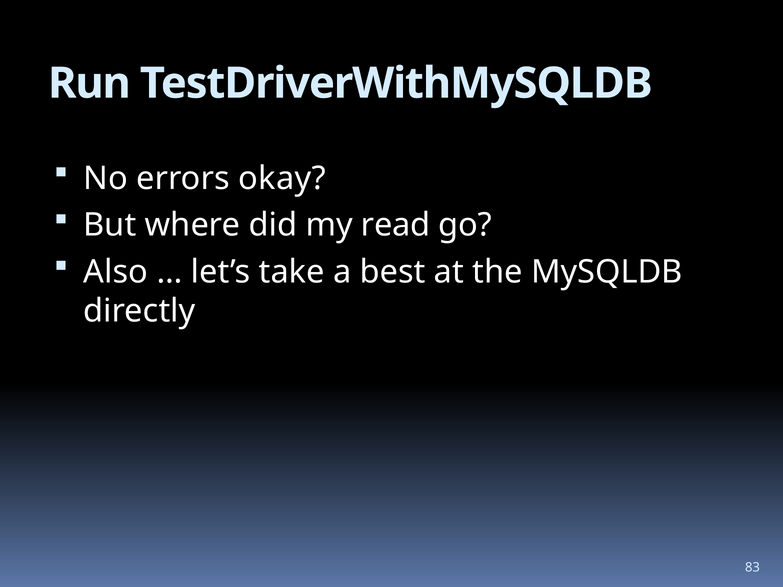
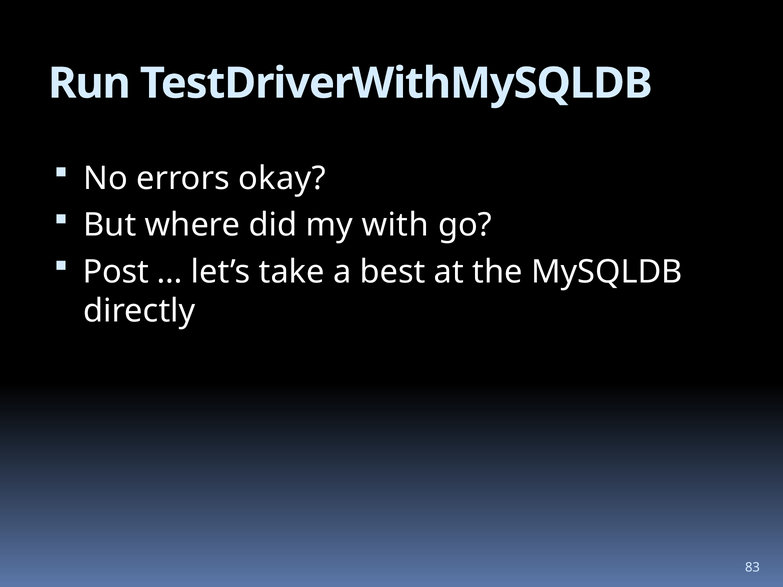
read: read -> with
Also: Also -> Post
